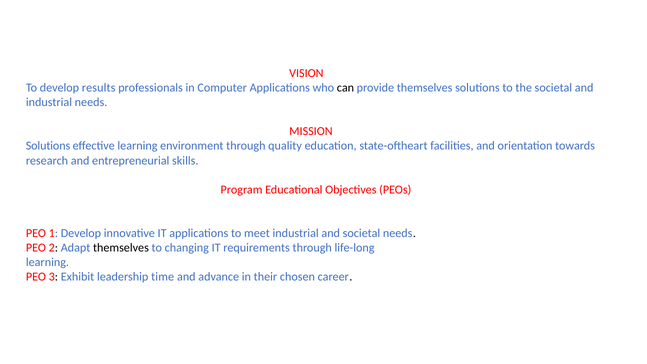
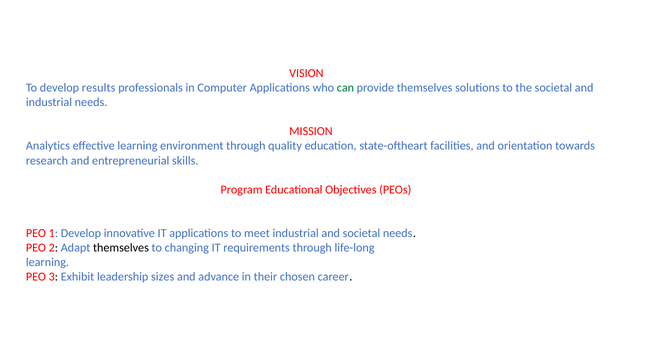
can colour: black -> green
Solutions at (48, 146): Solutions -> Analytics
time: time -> sizes
